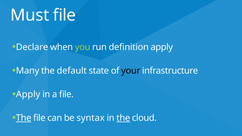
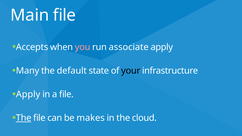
Must: Must -> Main
Declare: Declare -> Accepts
you colour: light green -> pink
definition: definition -> associate
syntax: syntax -> makes
the at (123, 118) underline: present -> none
